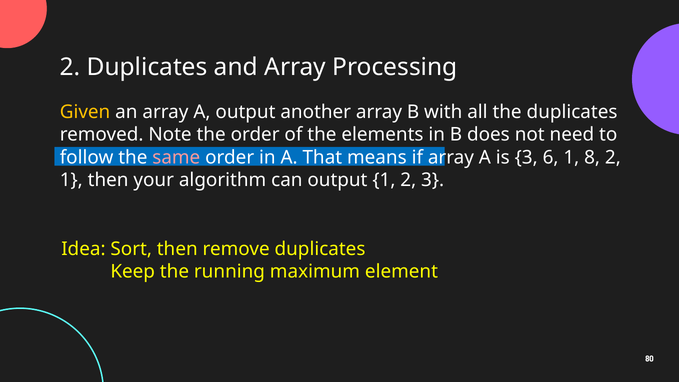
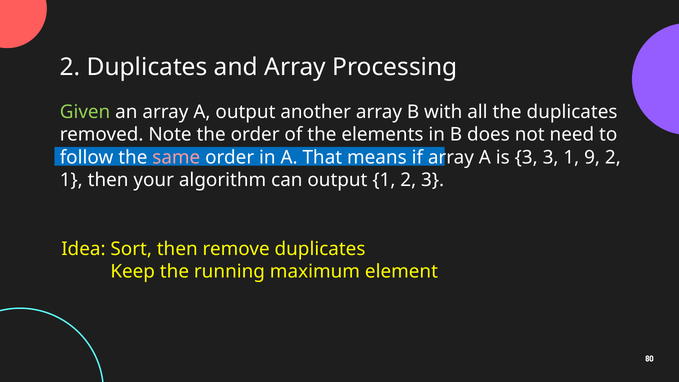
Given colour: yellow -> light green
3 6: 6 -> 3
8: 8 -> 9
